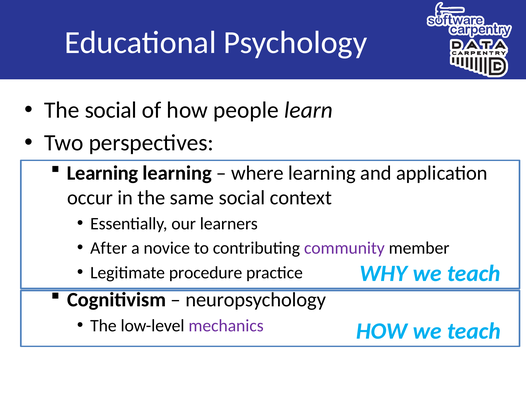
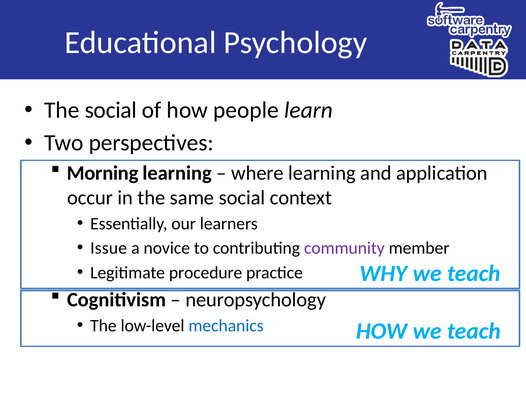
Learning at (103, 173): Learning -> Morning
After: After -> Issue
mechanics colour: purple -> blue
